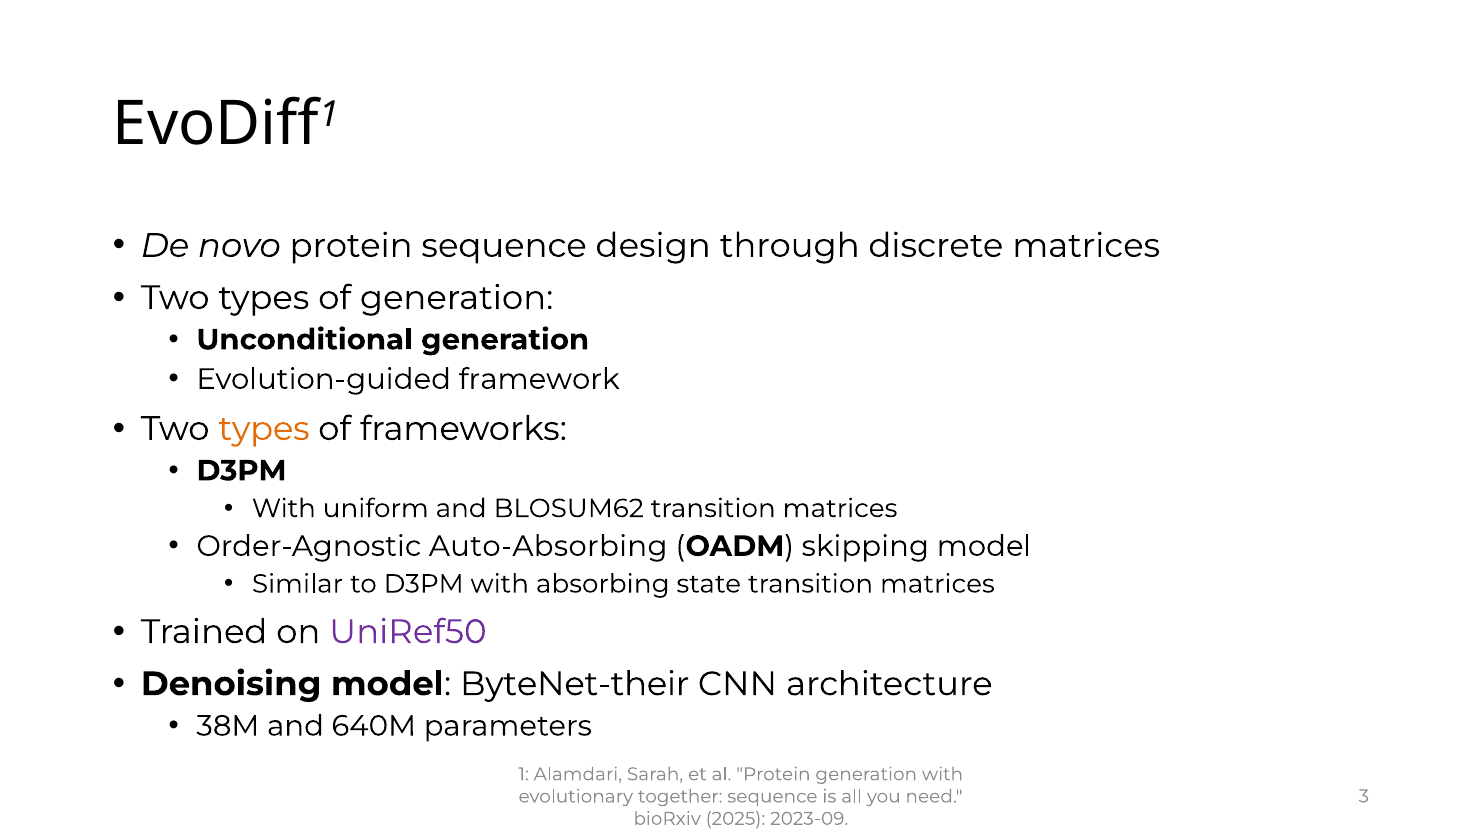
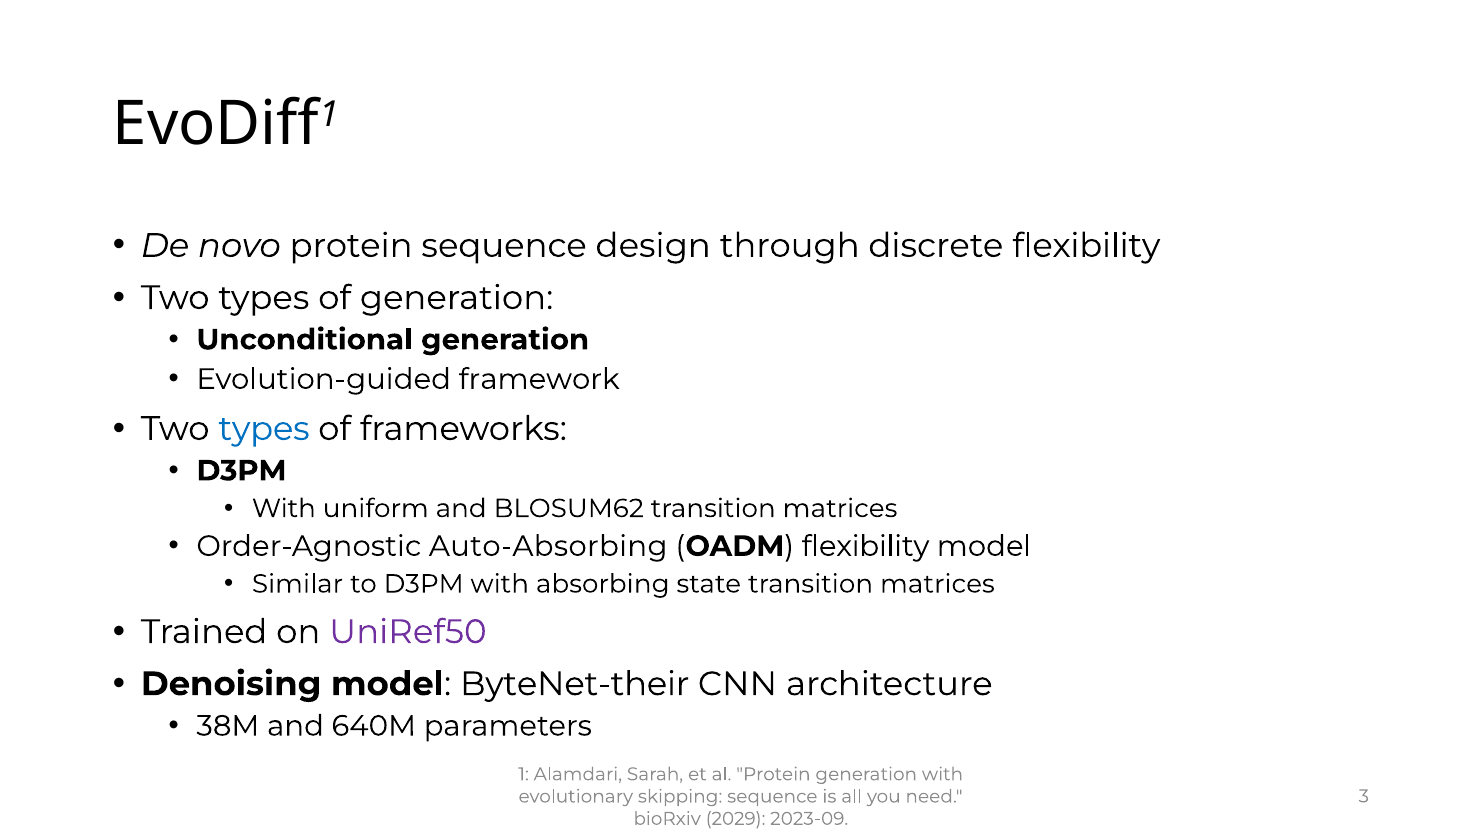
discrete matrices: matrices -> flexibility
types at (264, 429) colour: orange -> blue
OADM skipping: skipping -> flexibility
together: together -> skipping
2025: 2025 -> 2029
